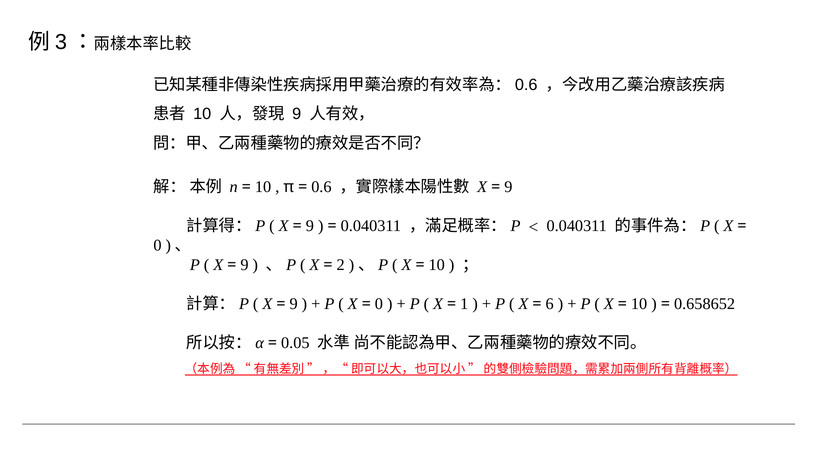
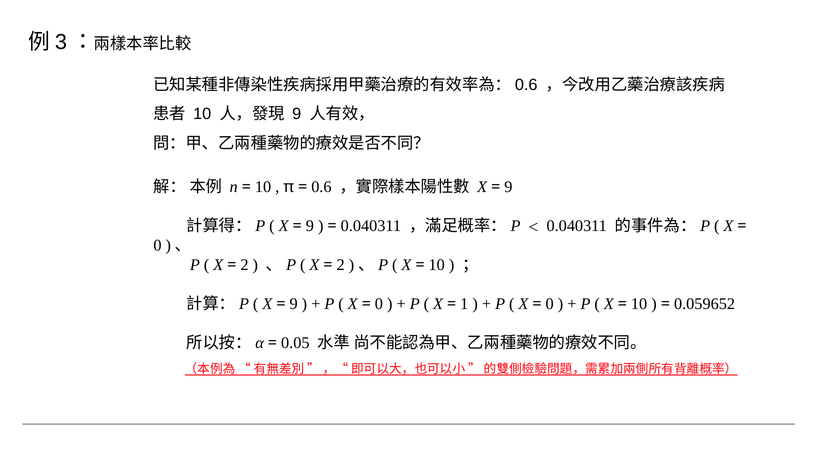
9 at (244, 265): 9 -> 2
6 at (550, 304): 6 -> 0
0.658652: 0.658652 -> 0.059652
